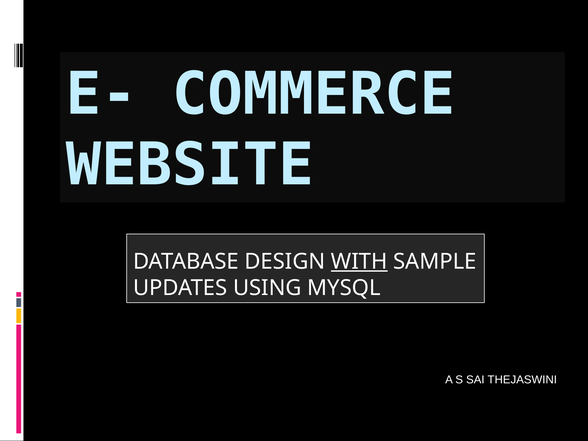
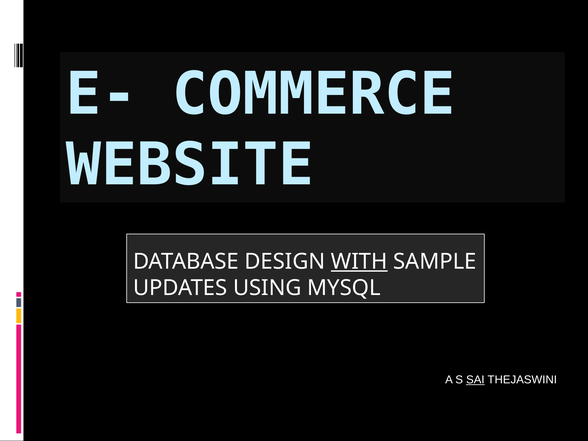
SAI underline: none -> present
